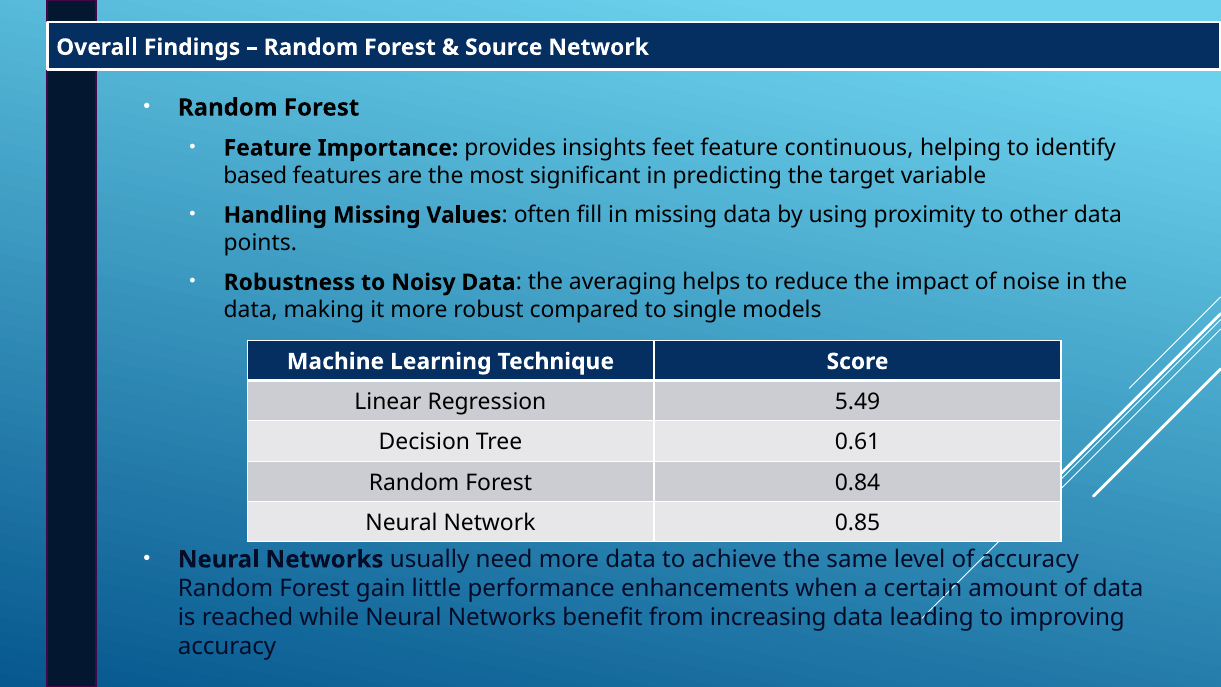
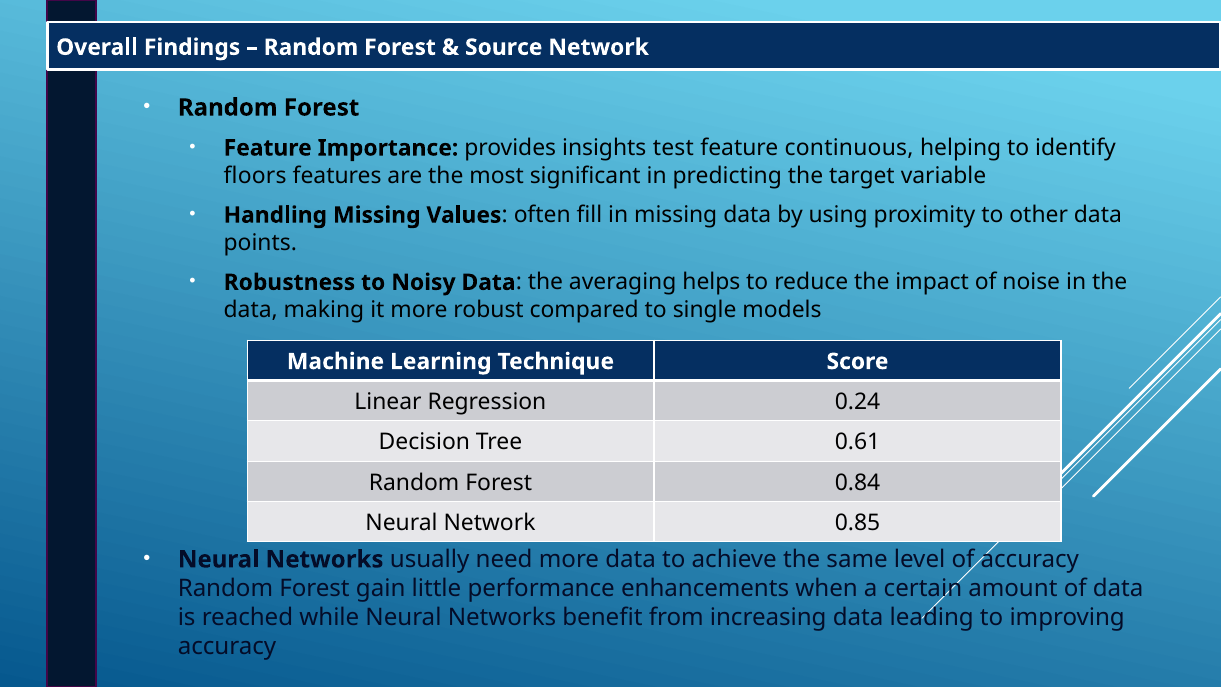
feet: feet -> test
based: based -> floors
5.49: 5.49 -> 0.24
